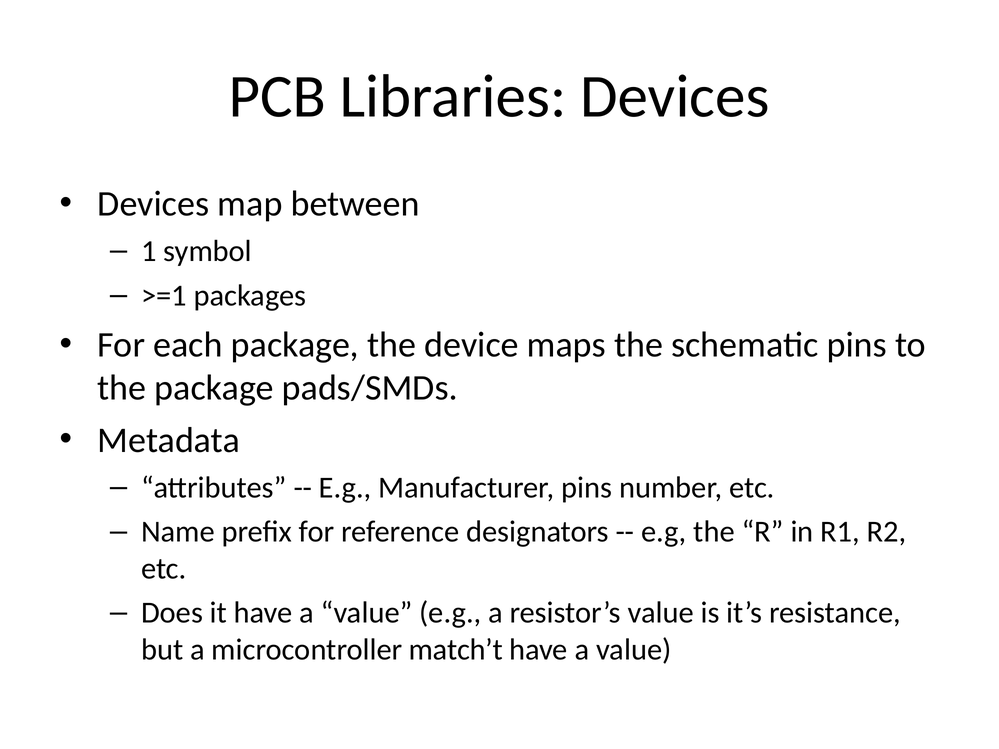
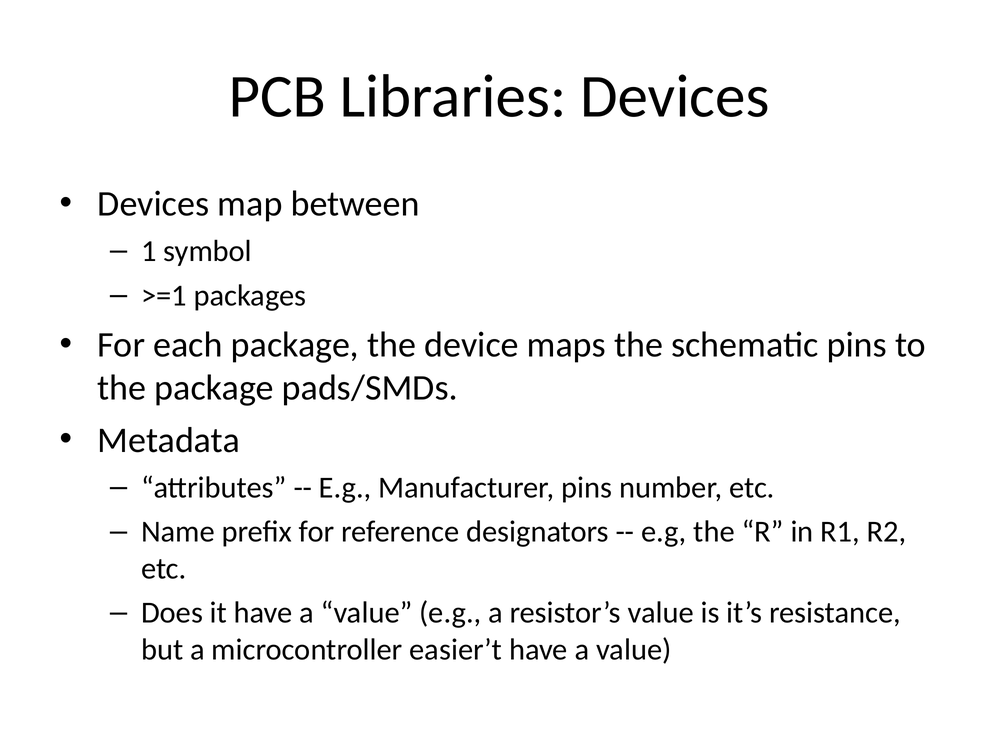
match’t: match’t -> easier’t
